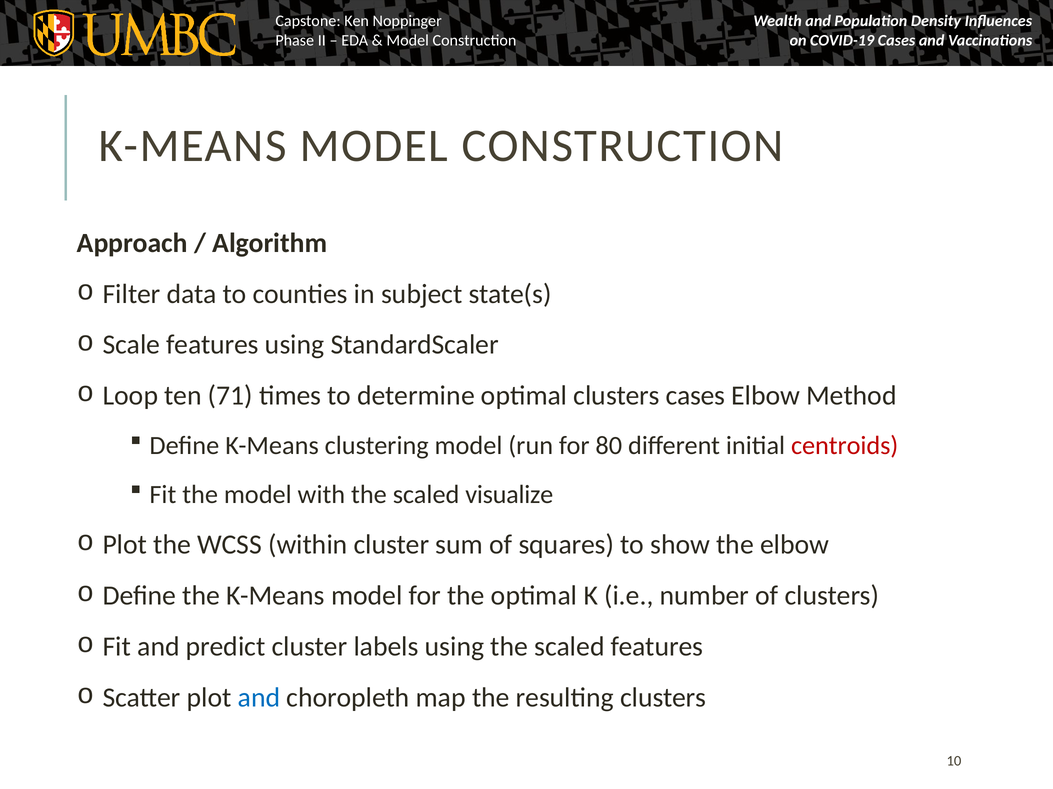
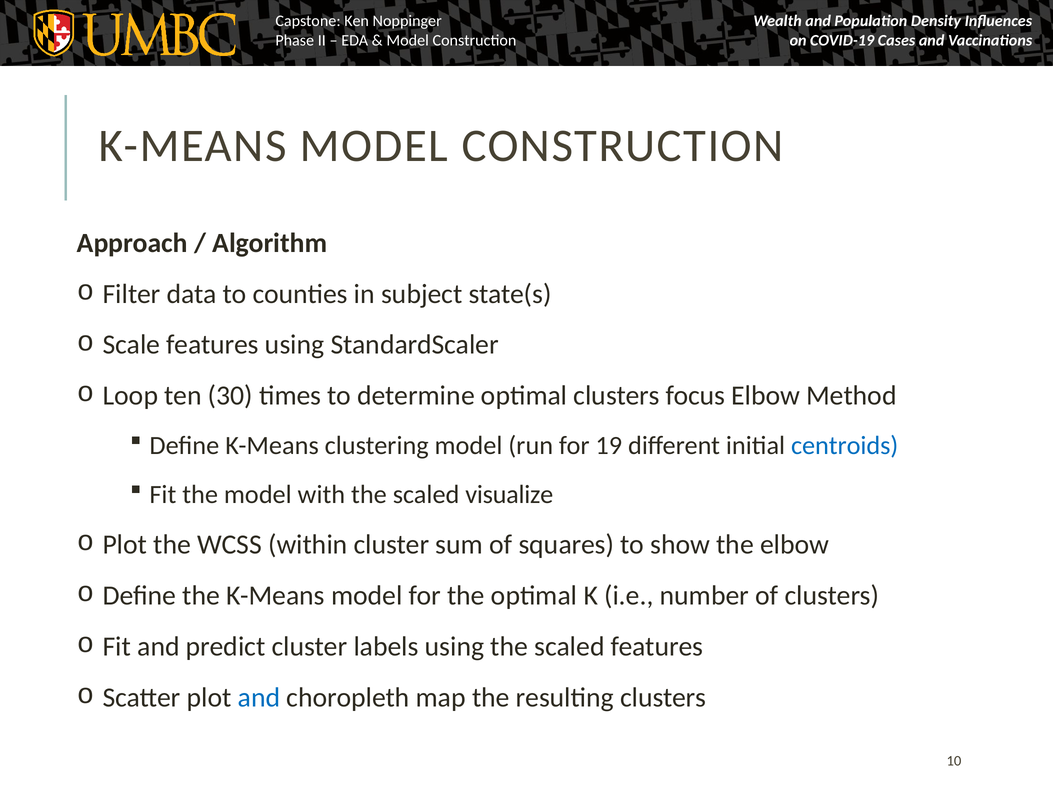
71: 71 -> 30
clusters cases: cases -> focus
80: 80 -> 19
centroids colour: red -> blue
